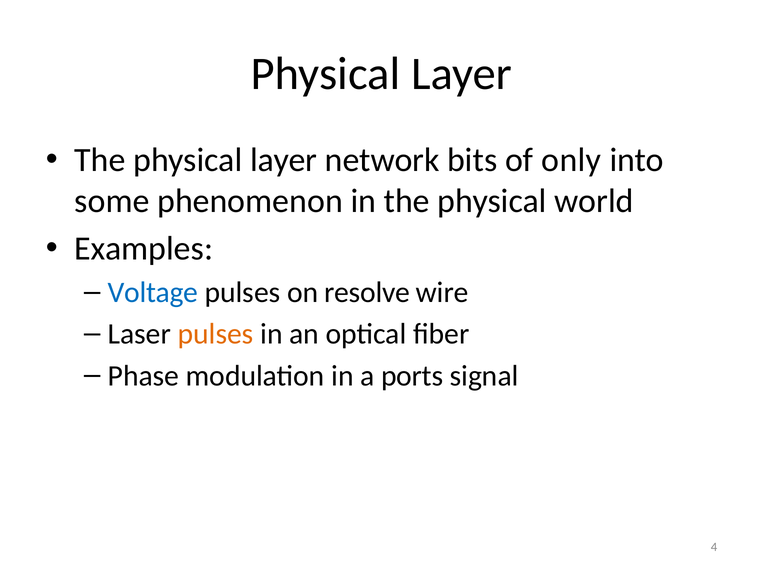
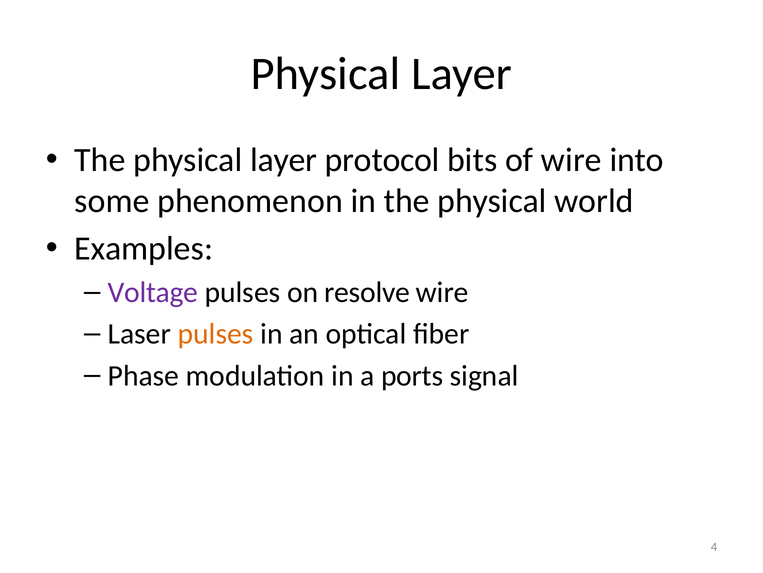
network: network -> protocol
of only: only -> wire
Voltage colour: blue -> purple
